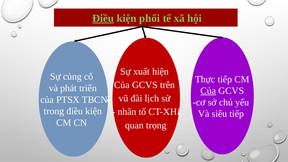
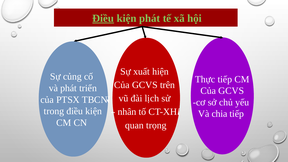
kiện phối: phối -> phát
Của at (208, 91) underline: present -> none
siêu: siêu -> chia
